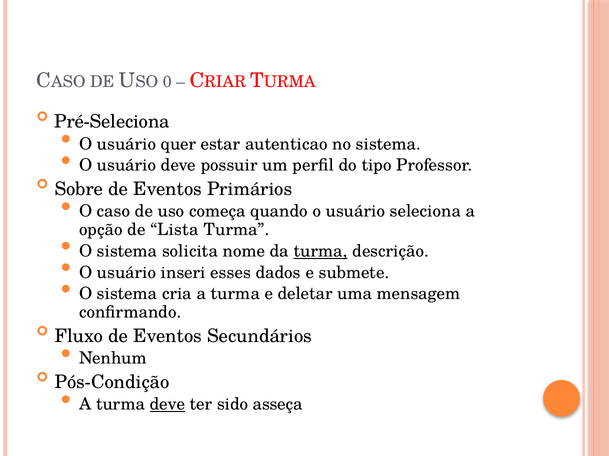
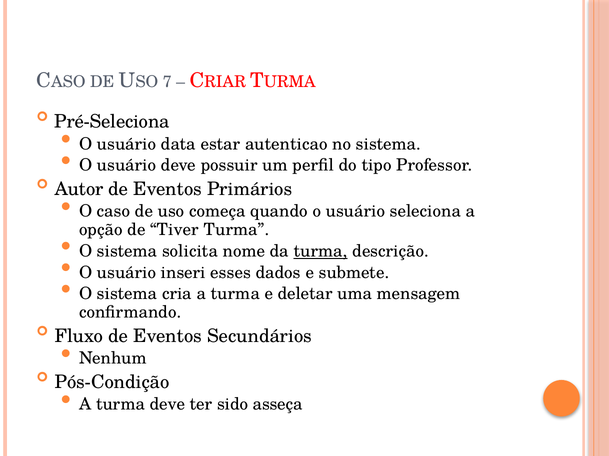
0: 0 -> 7
quer: quer -> data
Sobre: Sobre -> Autor
Lista: Lista -> Tiver
deve at (168, 405) underline: present -> none
